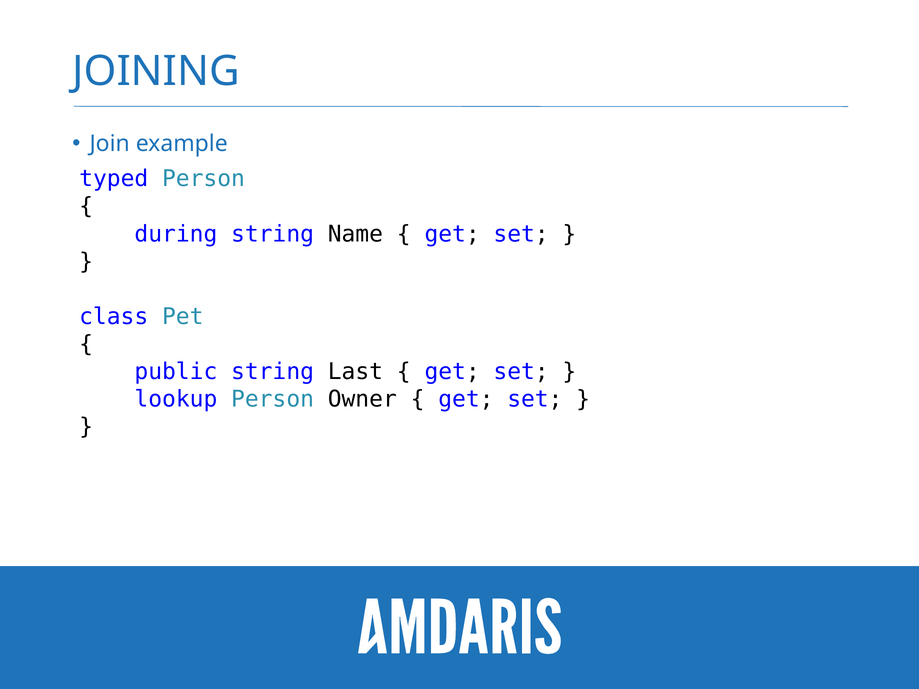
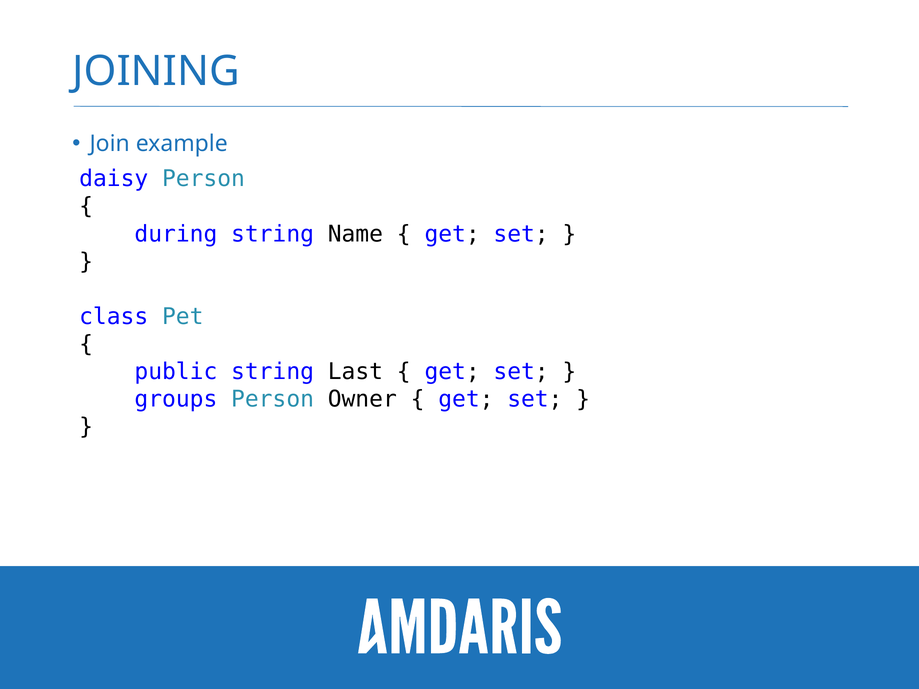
typed: typed -> daisy
lookup: lookup -> groups
